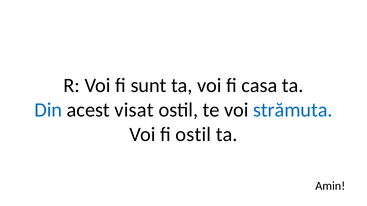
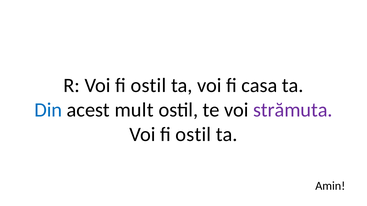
R Voi fi sunt: sunt -> ostil
visat: visat -> mult
strămuta colour: blue -> purple
